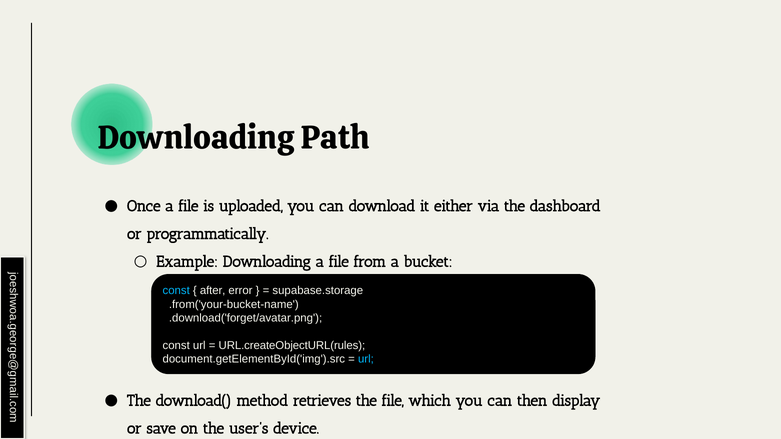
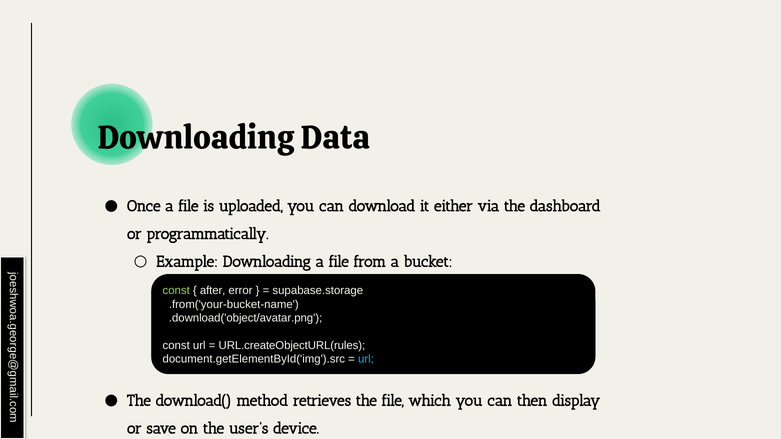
Path: Path -> Data
const at (176, 291) colour: light blue -> light green
.download('forget/avatar.png: .download('forget/avatar.png -> .download('object/avatar.png
